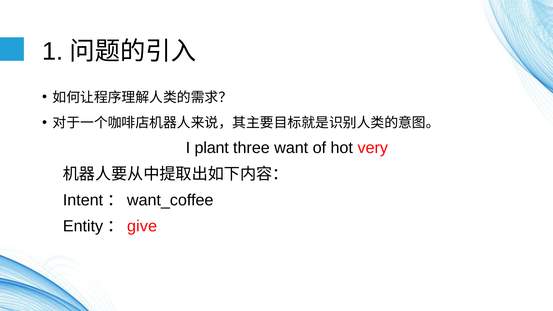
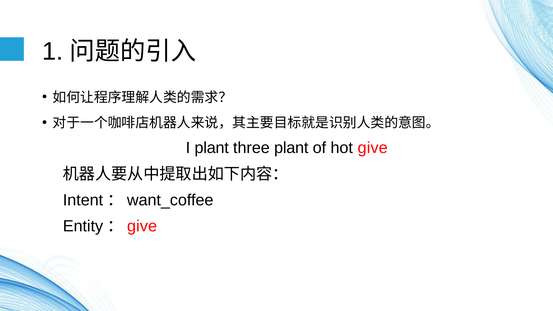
three want: want -> plant
hot very: very -> give
